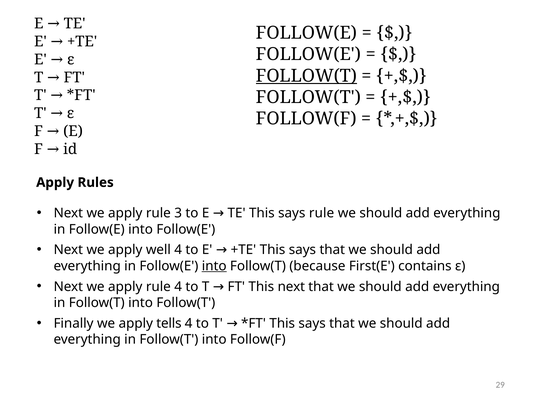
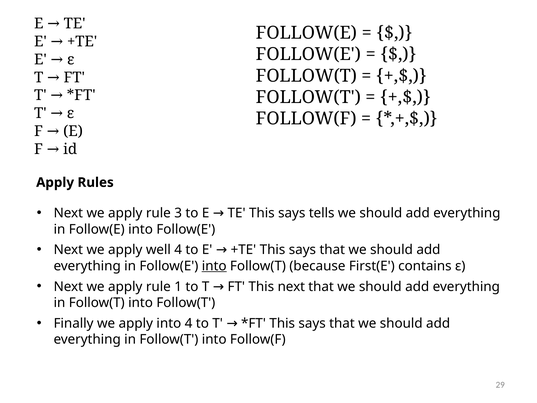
FOLLOW(T at (306, 76) underline: present -> none
says rule: rule -> tells
rule 4: 4 -> 1
apply tells: tells -> into
